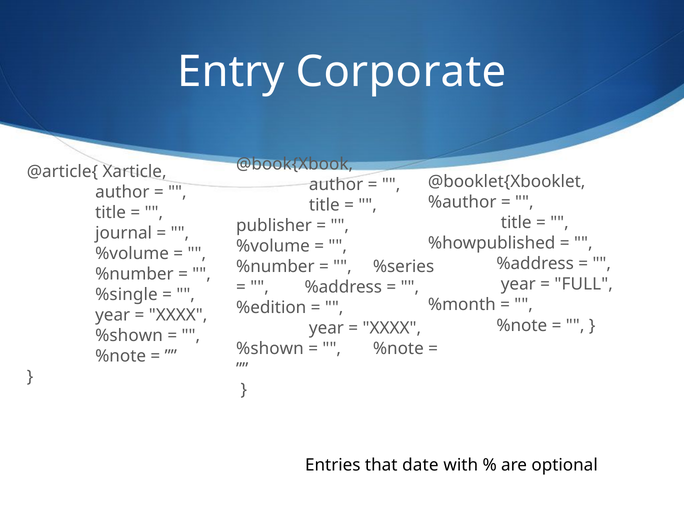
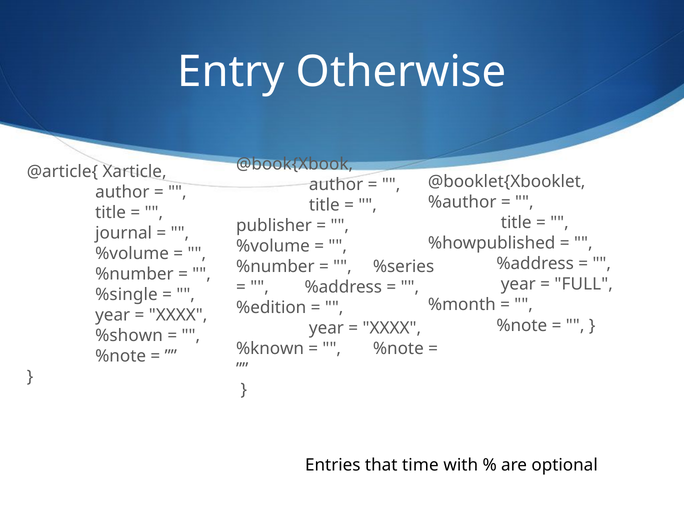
Corporate: Corporate -> Otherwise
%shown at (270, 349): %shown -> %known
date: date -> time
